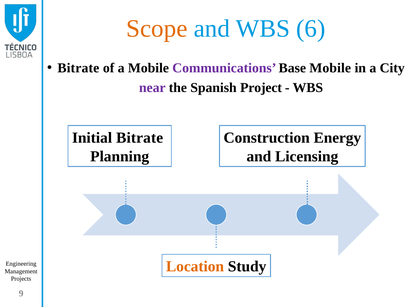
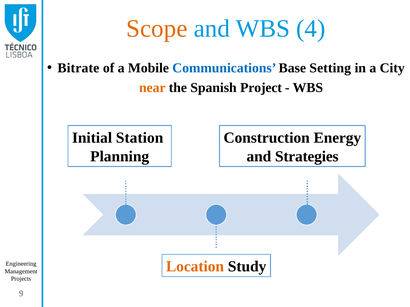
6: 6 -> 4
Communications colour: purple -> blue
Base Mobile: Mobile -> Setting
near colour: purple -> orange
Initial Bitrate: Bitrate -> Station
Licensing: Licensing -> Strategies
